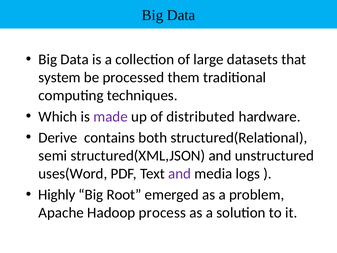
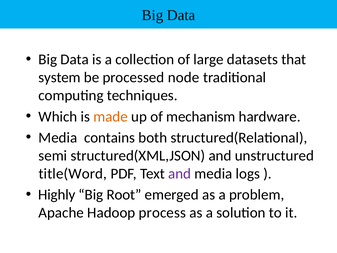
them: them -> node
made colour: purple -> orange
distributed: distributed -> mechanism
Derive at (58, 137): Derive -> Media
uses(Word: uses(Word -> title(Word
